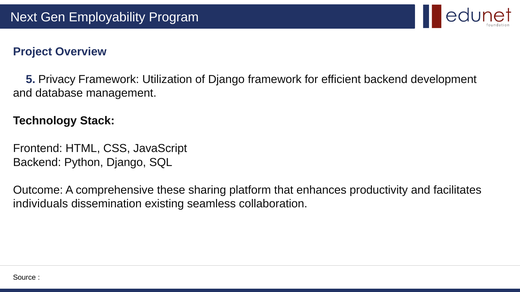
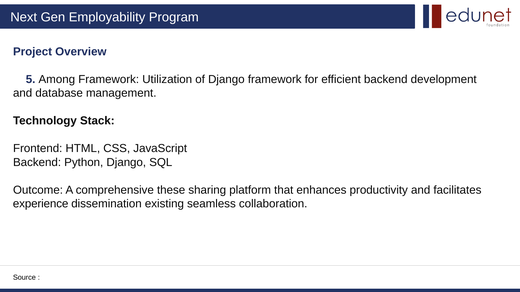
Privacy: Privacy -> Among
individuals: individuals -> experience
